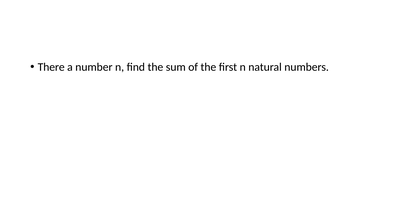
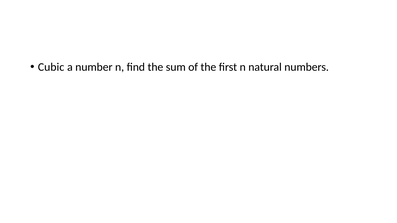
There: There -> Cubic
